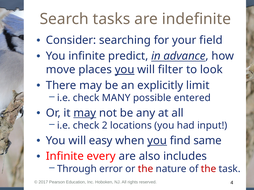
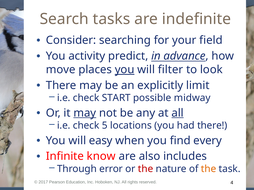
You infinite: infinite -> activity
MANY: MANY -> START
entered: entered -> midway
all at (178, 113) underline: none -> present
2: 2 -> 5
had input: input -> there
you at (157, 141) underline: present -> none
same: same -> every
every: every -> know
the at (209, 169) colour: red -> orange
